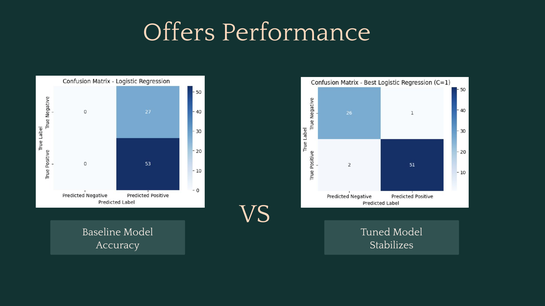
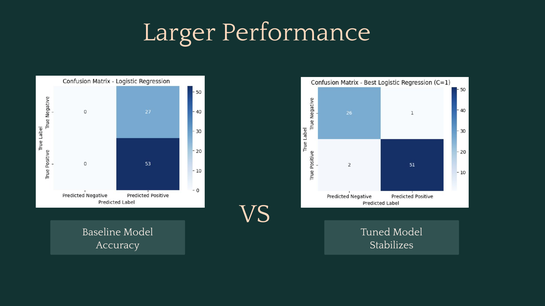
Offers: Offers -> Larger
